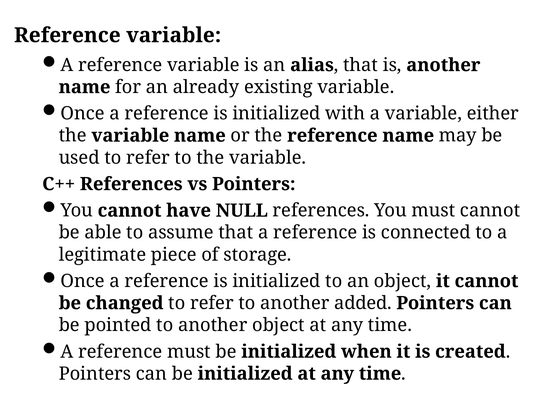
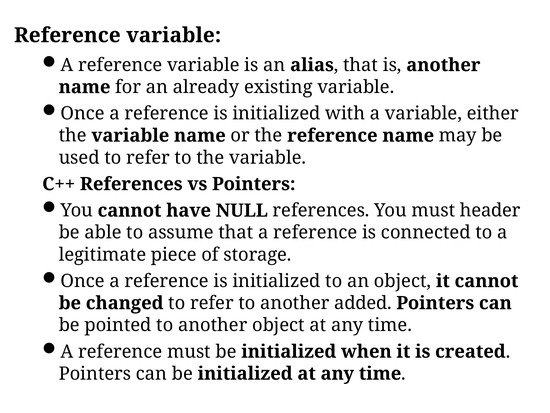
must cannot: cannot -> header
